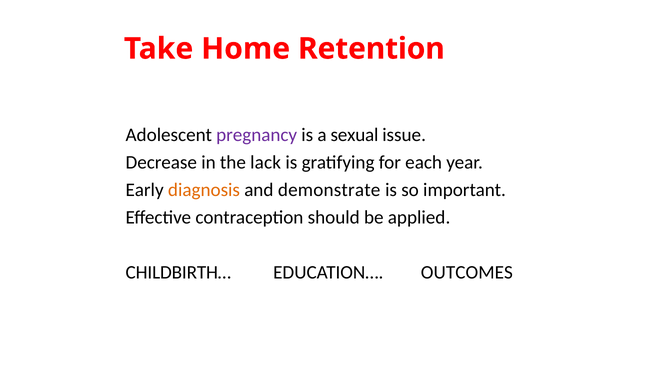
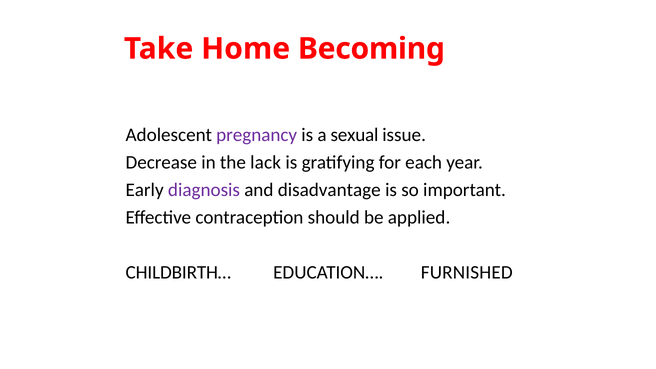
Retention: Retention -> Becoming
diagnosis colour: orange -> purple
demonstrate: demonstrate -> disadvantage
OUTCOMES: OUTCOMES -> FURNISHED
